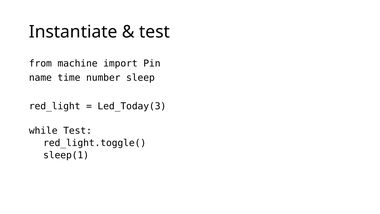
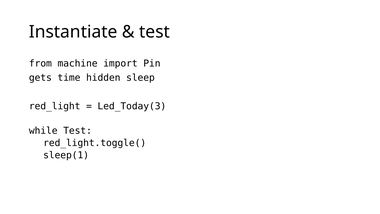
name: name -> gets
number: number -> hidden
